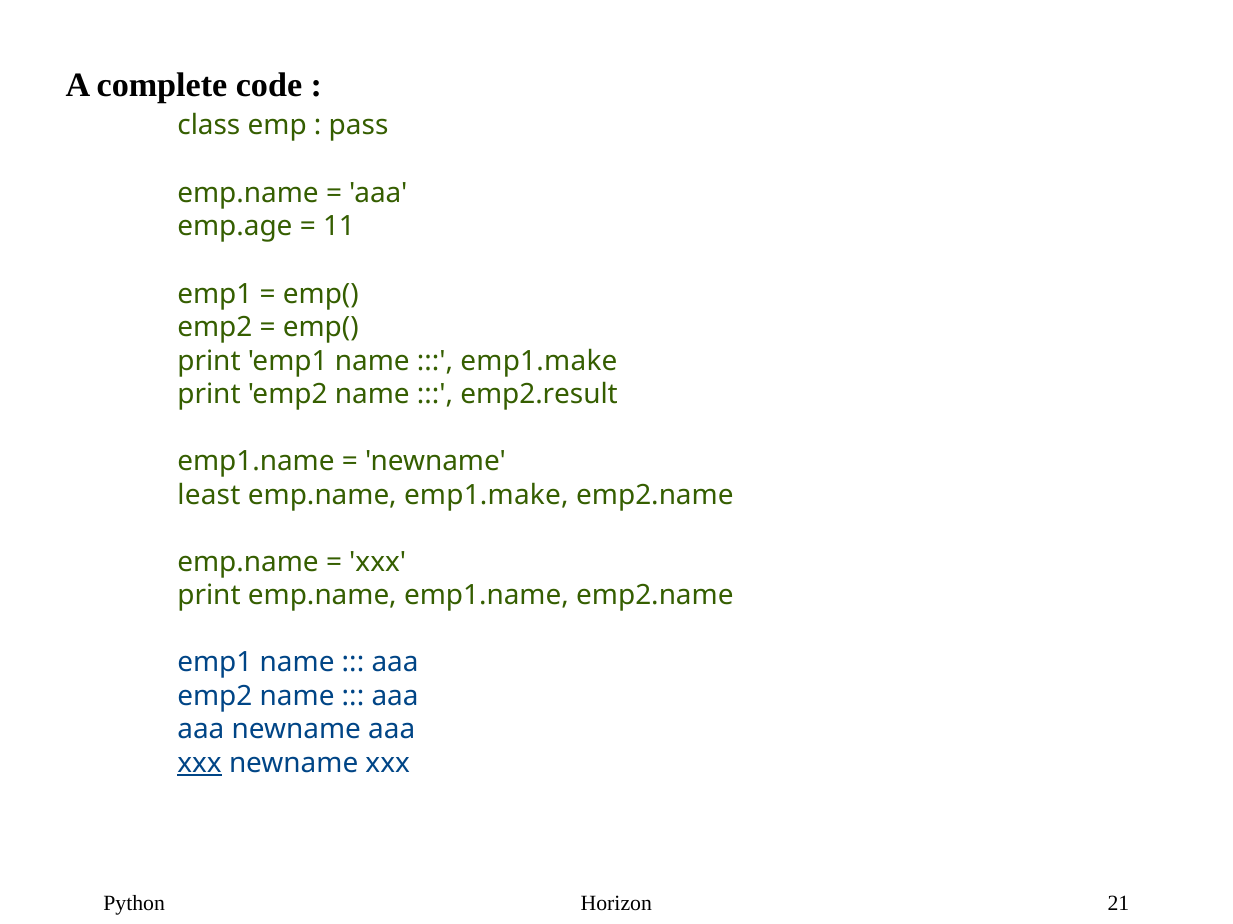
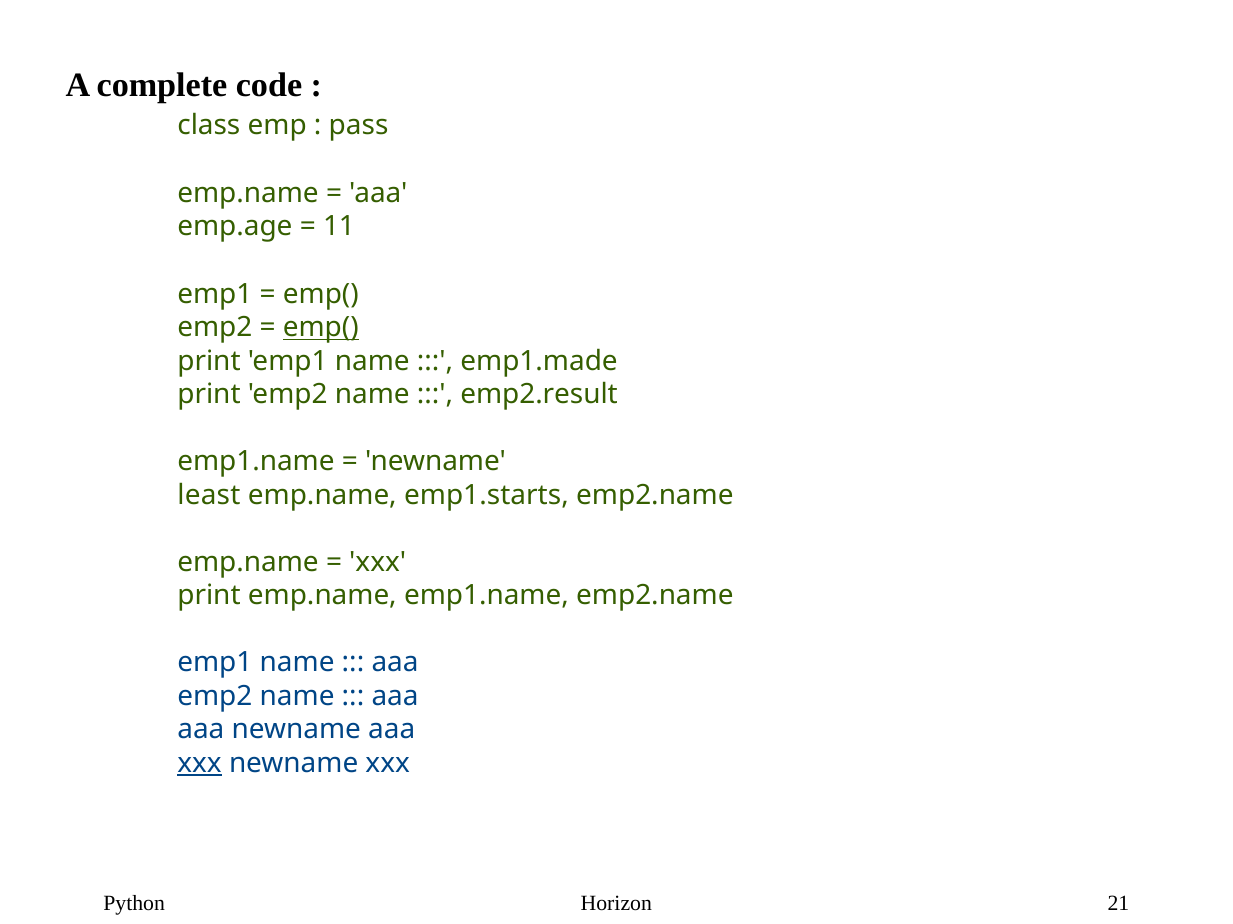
emp( at (321, 328) underline: none -> present
emp1.make at (539, 361): emp1.make -> emp1.made
emp.name emp1.make: emp1.make -> emp1.starts
